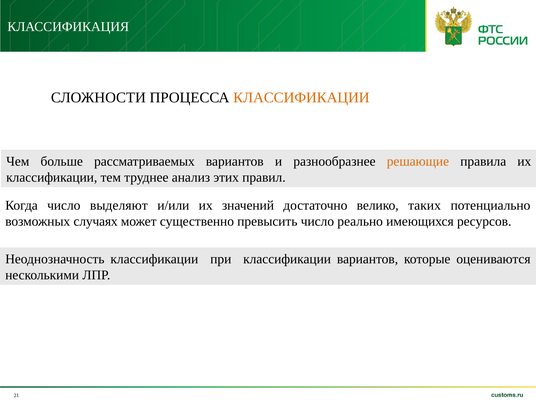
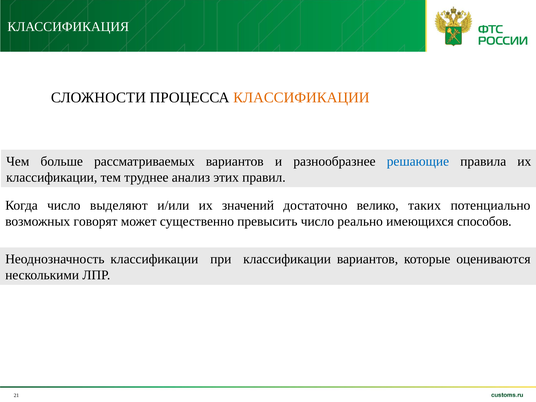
решающие colour: orange -> blue
случаях: случаях -> говорят
ресурсов: ресурсов -> способов
